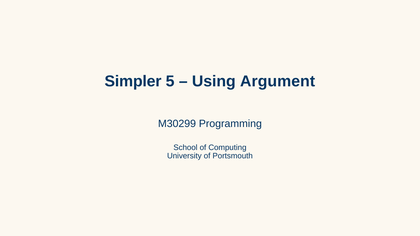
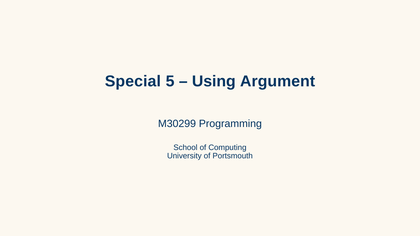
Simpler: Simpler -> Special
